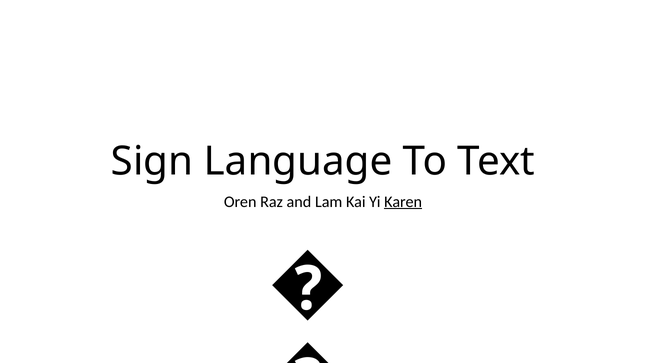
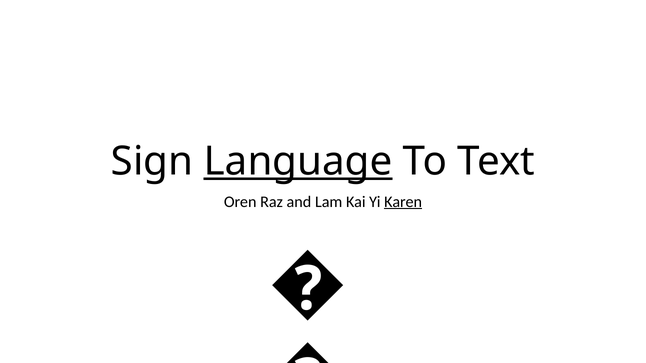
Language underline: none -> present
